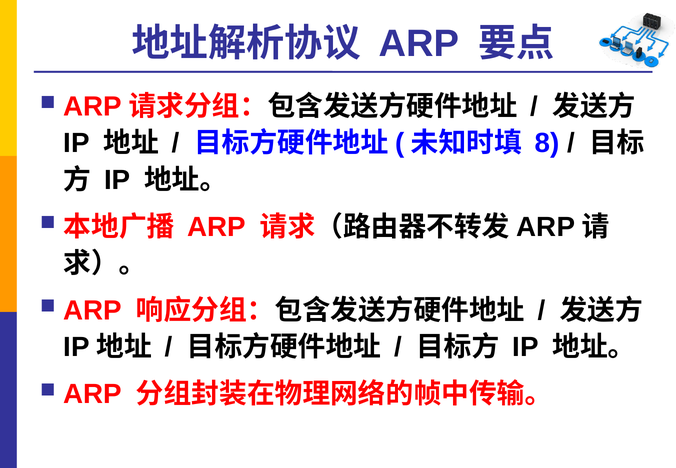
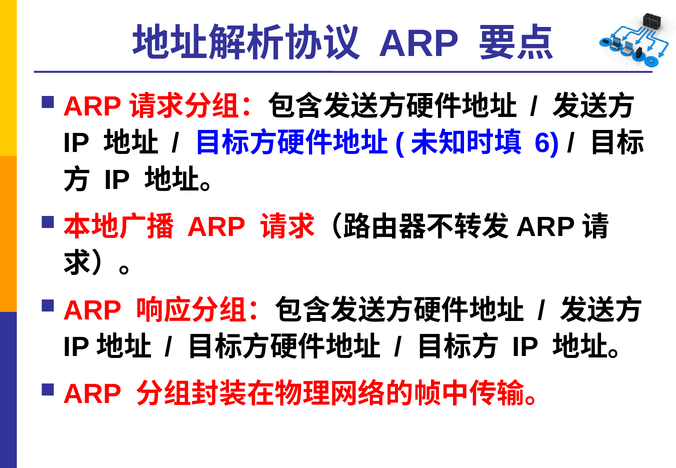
8: 8 -> 6
